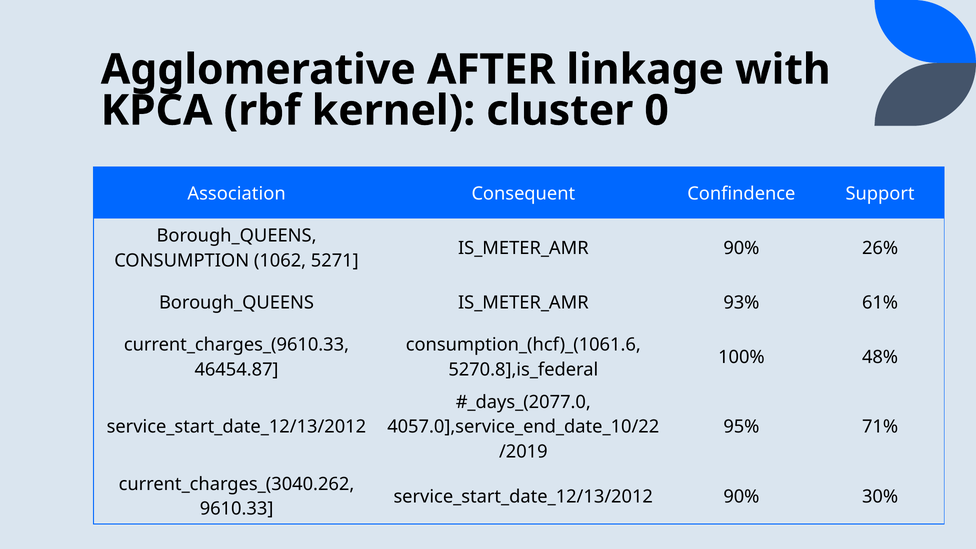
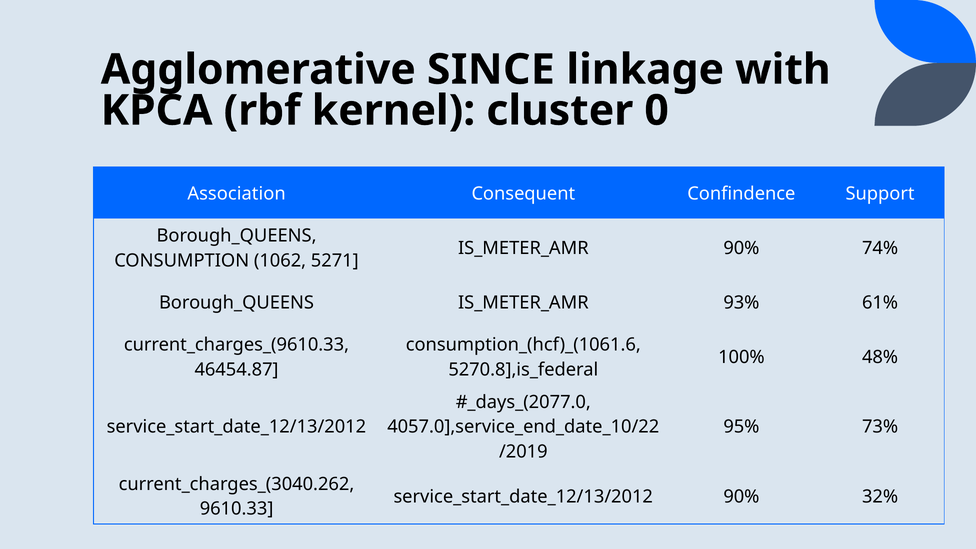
AFTER: AFTER -> SINCE
26%: 26% -> 74%
71%: 71% -> 73%
30%: 30% -> 32%
